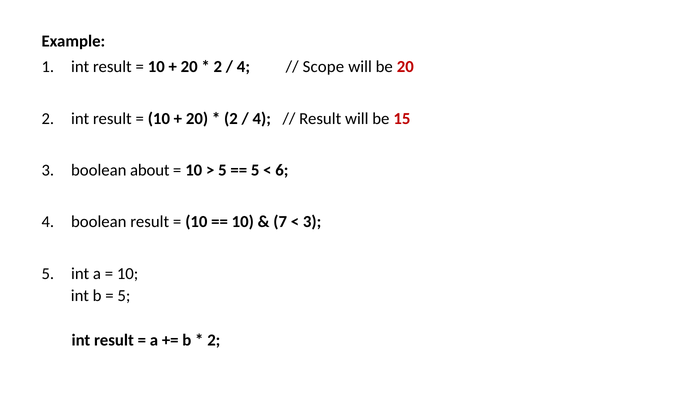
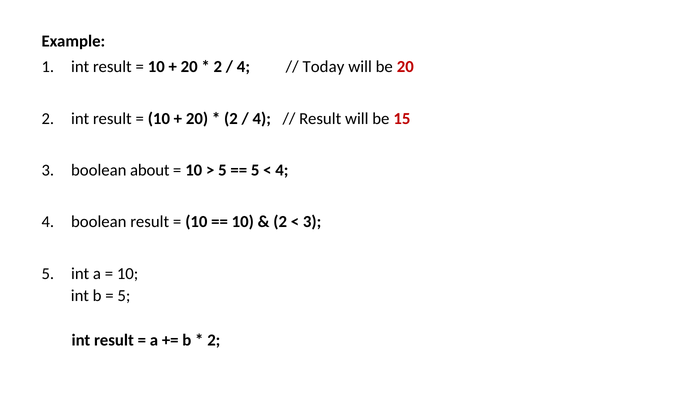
Scope: Scope -> Today
6 at (282, 170): 6 -> 4
7 at (280, 222): 7 -> 2
